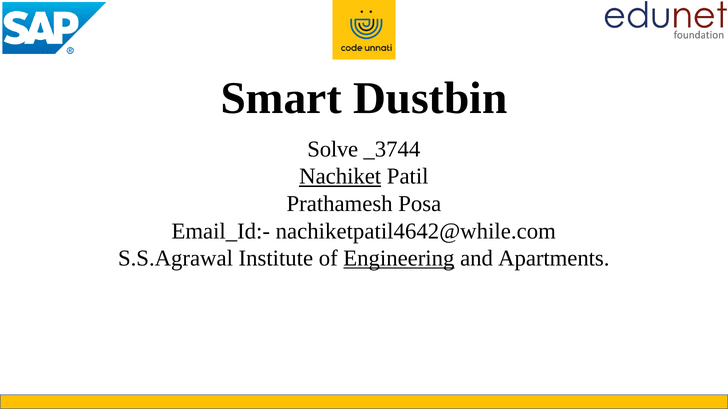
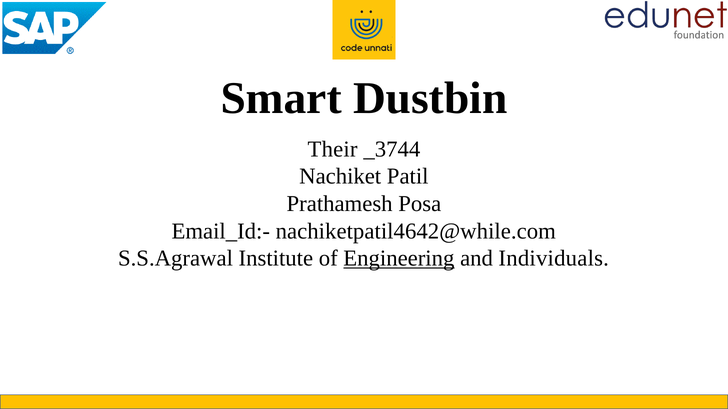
Solve: Solve -> Their
Nachiket underline: present -> none
Apartments: Apartments -> Individuals
